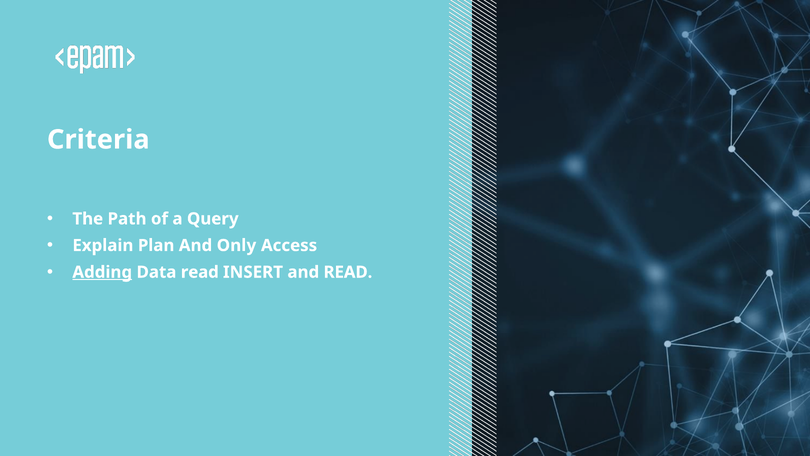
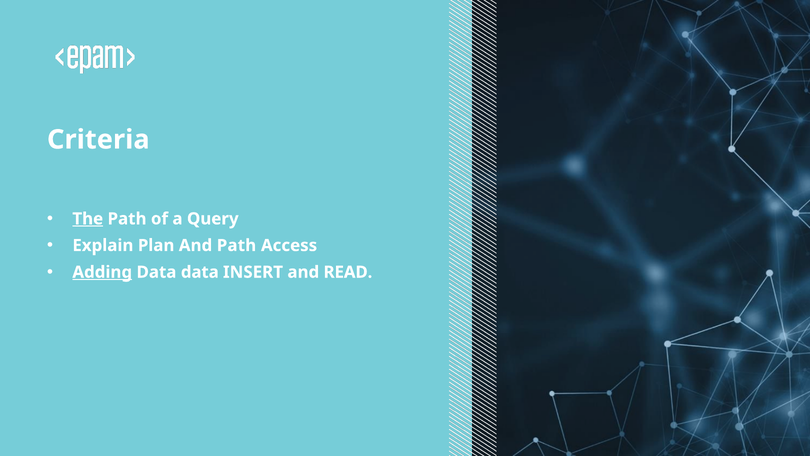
The underline: none -> present
And Only: Only -> Path
Data read: read -> data
